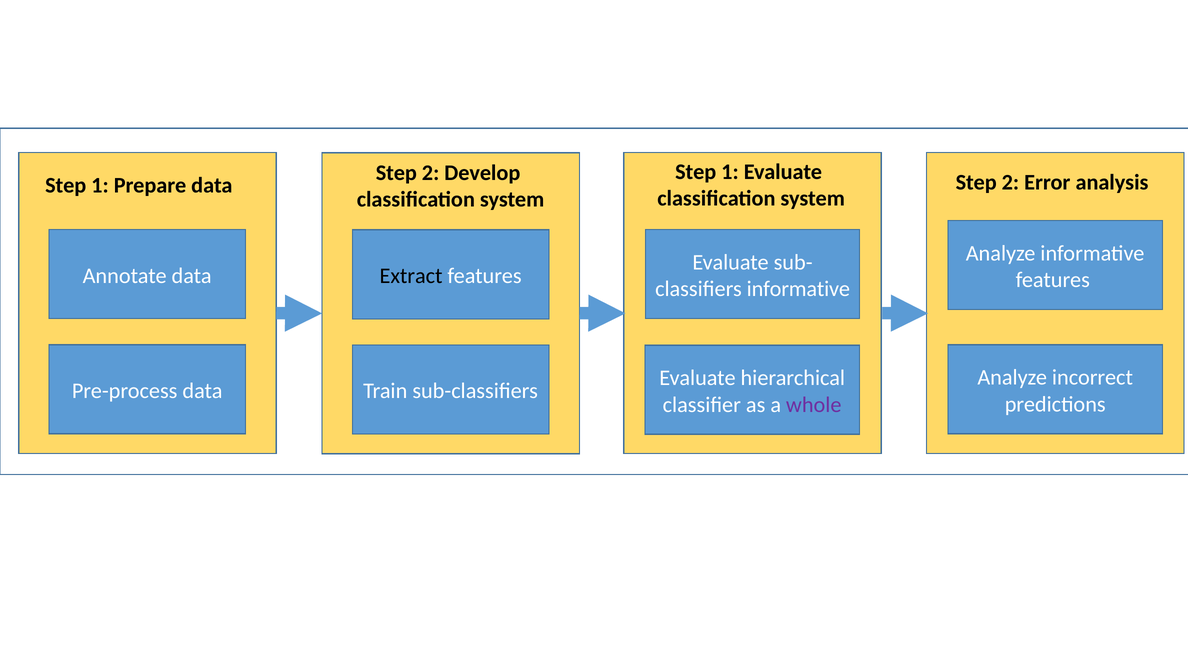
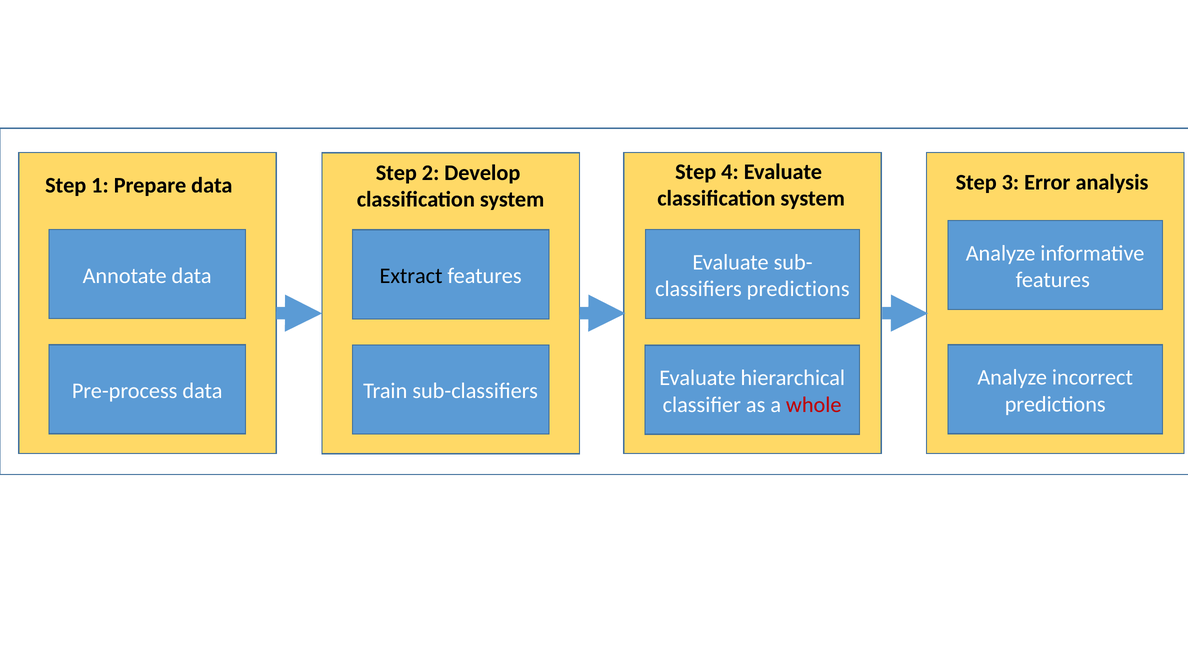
1 at (730, 172): 1 -> 4
2 at (1010, 183): 2 -> 3
informative at (798, 289): informative -> predictions
whole colour: purple -> red
